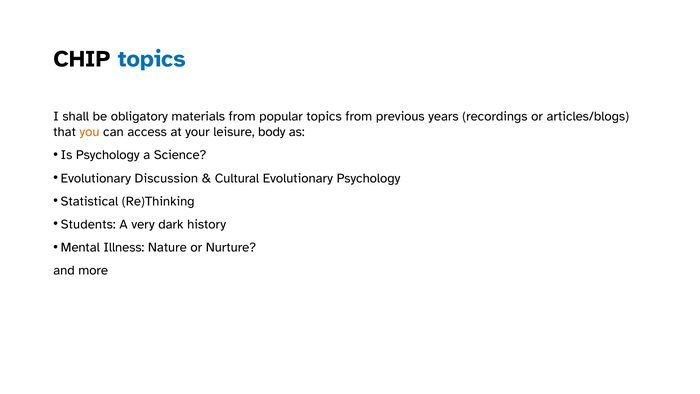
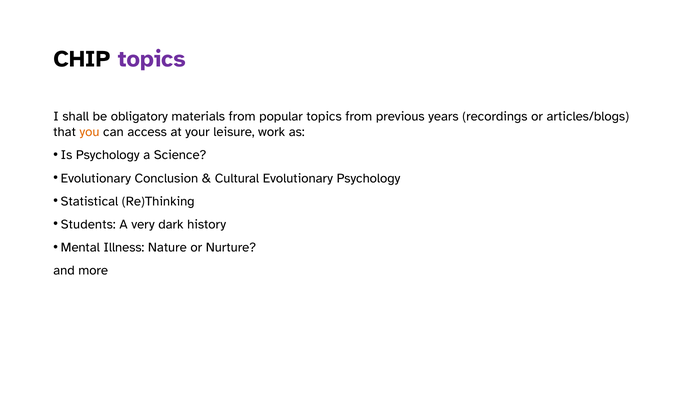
topics at (152, 59) colour: blue -> purple
body: body -> work
Discussion: Discussion -> Conclusion
